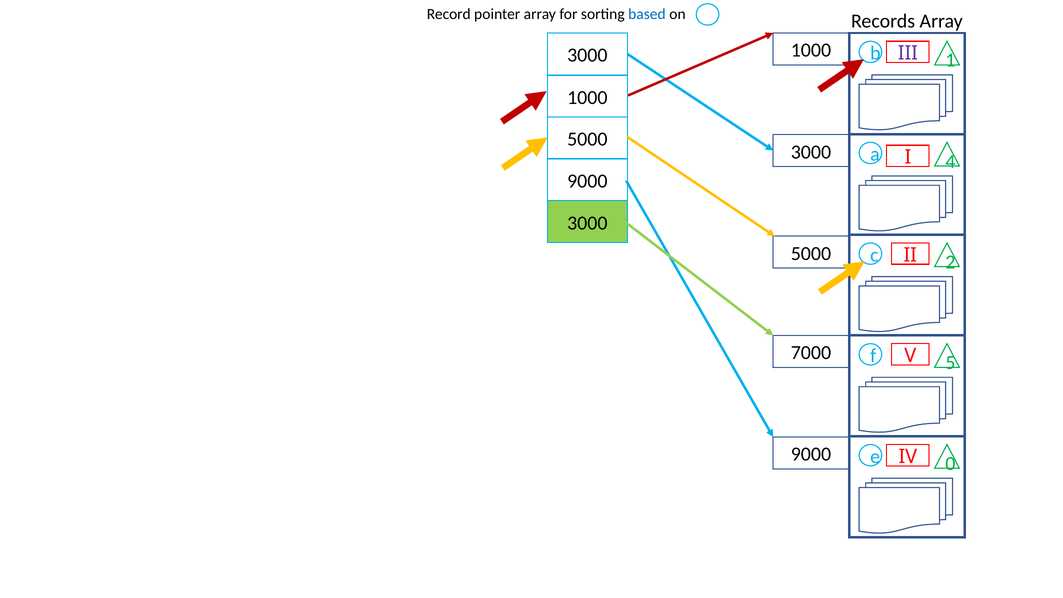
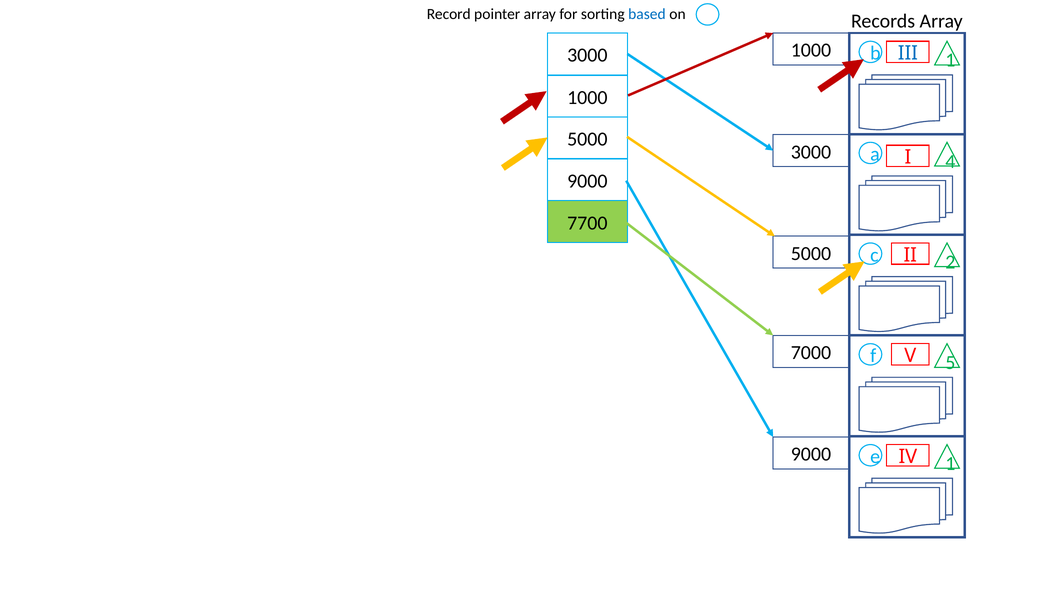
III colour: purple -> blue
3000 at (587, 223): 3000 -> 7700
IV 0: 0 -> 1
